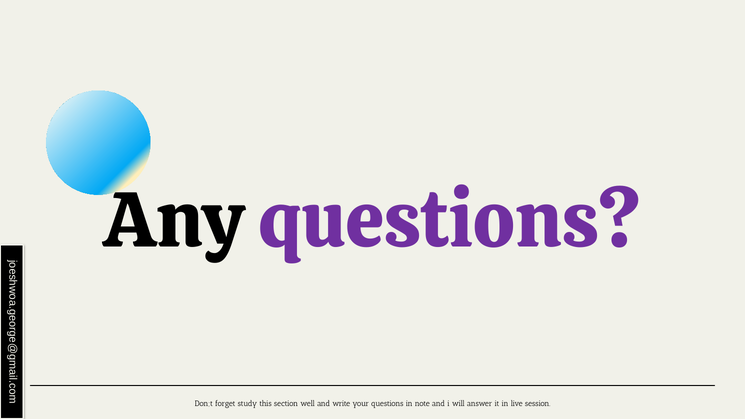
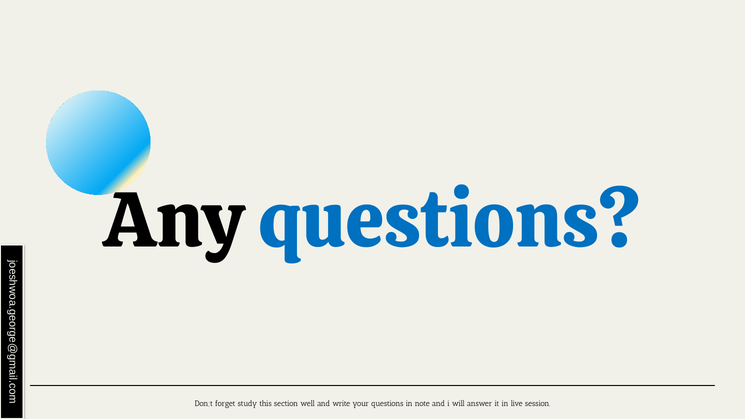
questions at (449, 221) colour: purple -> blue
